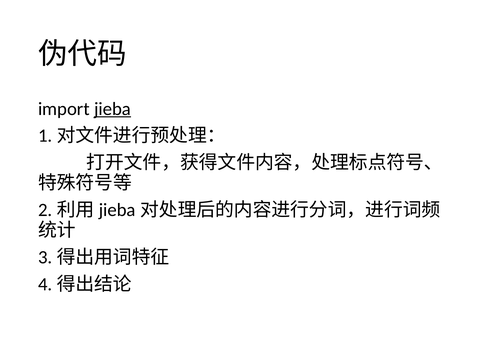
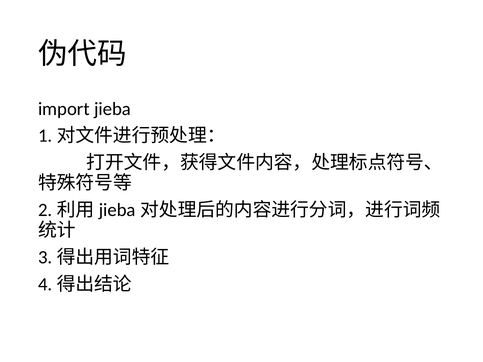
jieba underline: present -> none
